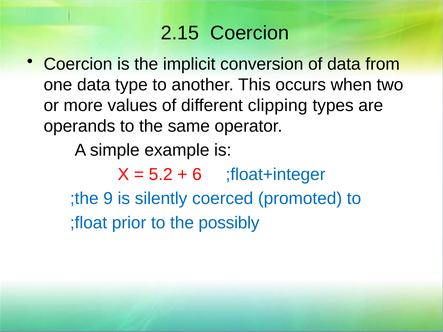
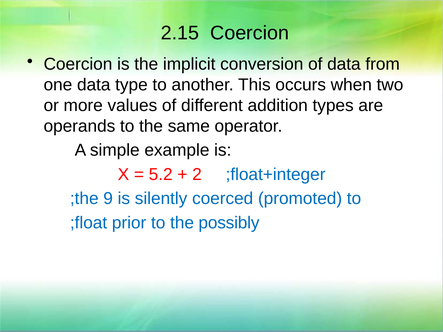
clipping: clipping -> addition
6: 6 -> 2
